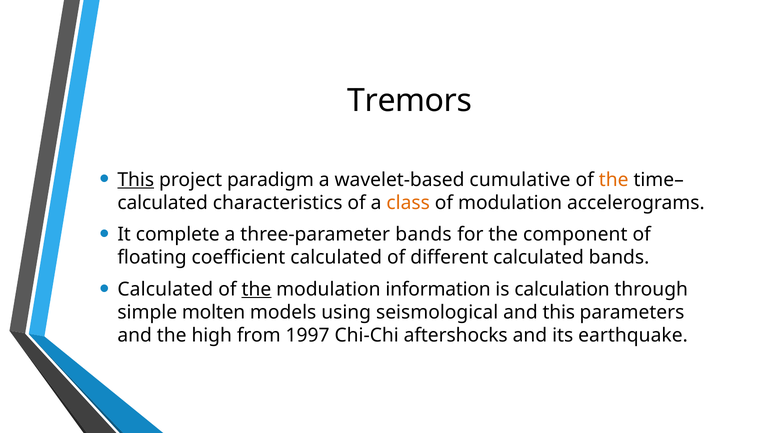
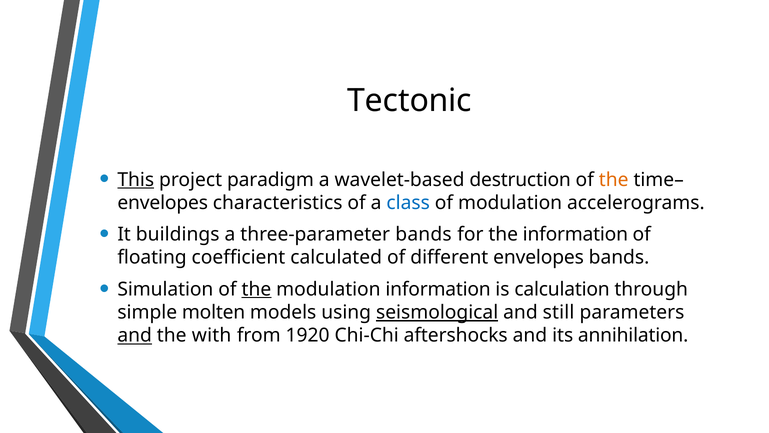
Tremors: Tremors -> Tectonic
cumulative: cumulative -> destruction
calculated at (163, 203): calculated -> envelopes
class colour: orange -> blue
complete: complete -> buildings
the component: component -> information
different calculated: calculated -> envelopes
Calculated at (165, 289): Calculated -> Simulation
seismological underline: none -> present
and this: this -> still
and at (135, 335) underline: none -> present
high: high -> with
1997: 1997 -> 1920
earthquake: earthquake -> annihilation
